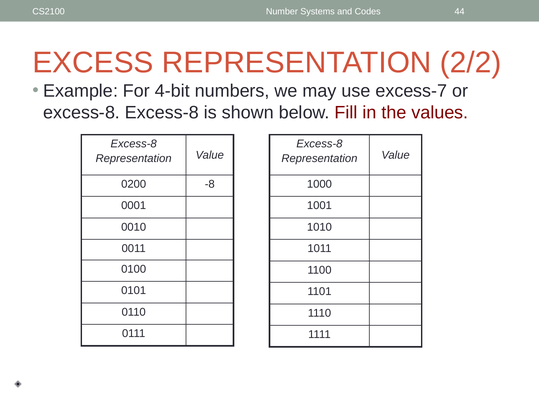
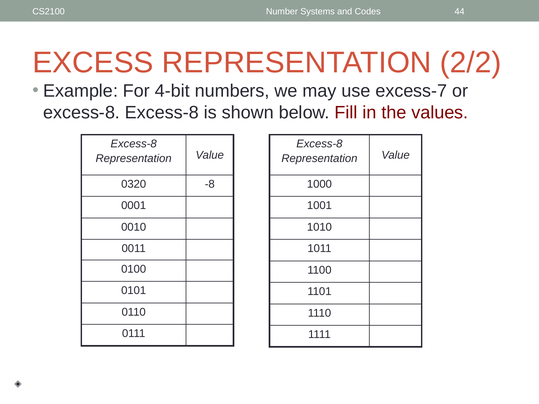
0200: 0200 -> 0320
